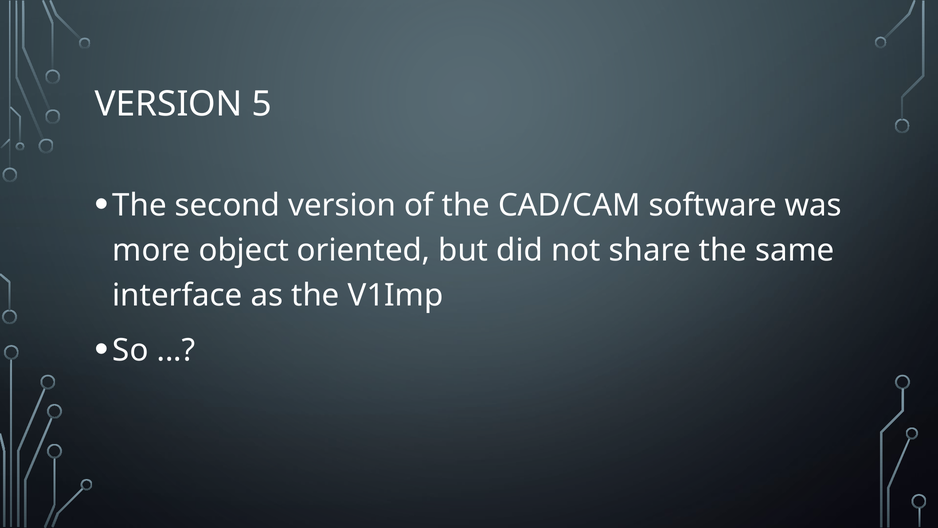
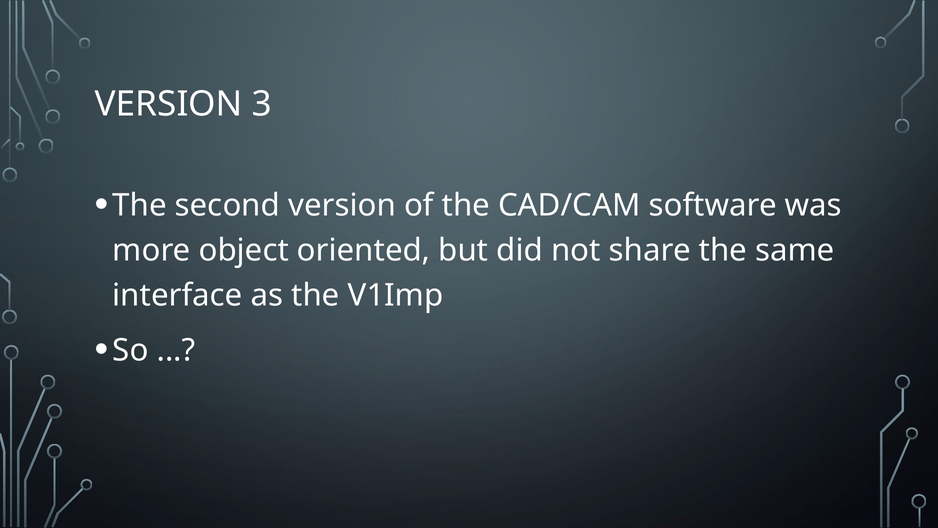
5: 5 -> 3
